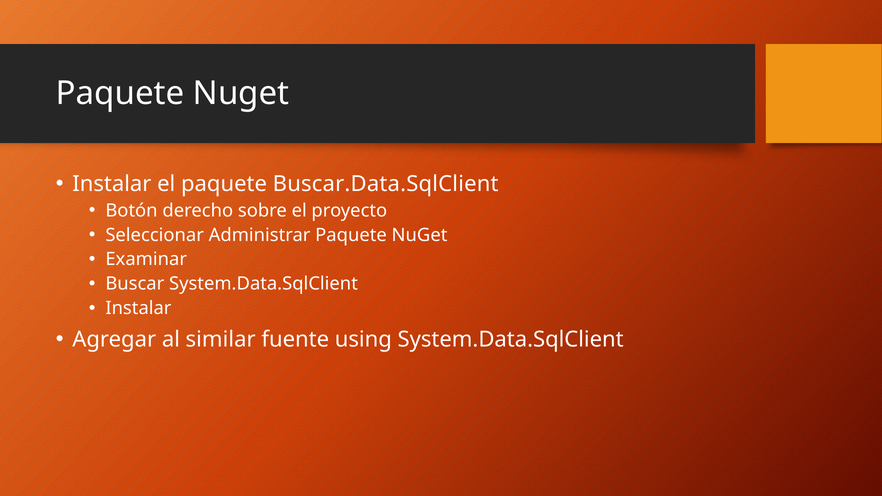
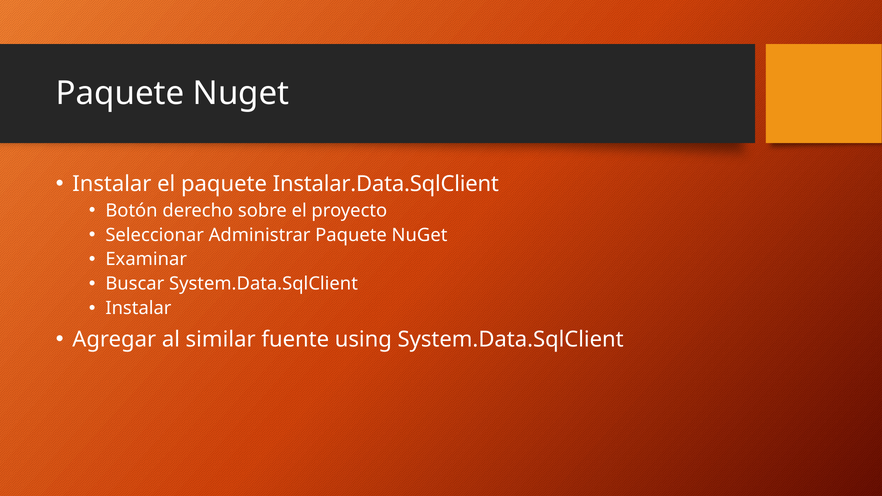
Buscar.Data.SqlClient: Buscar.Data.SqlClient -> Instalar.Data.SqlClient
